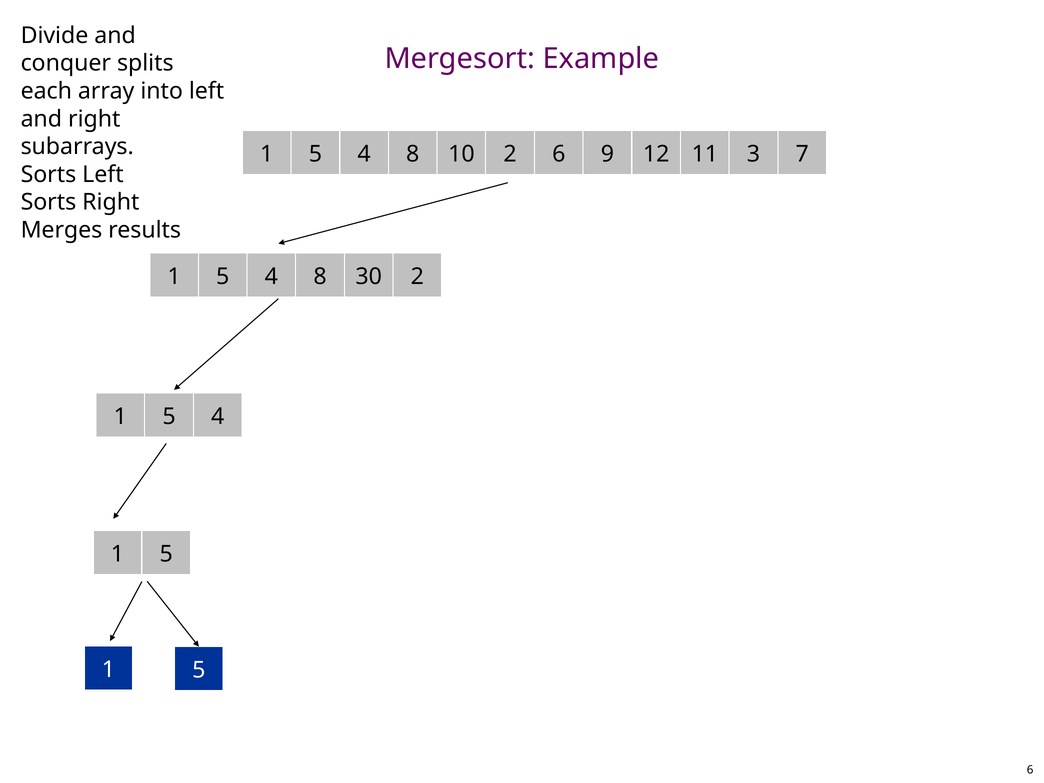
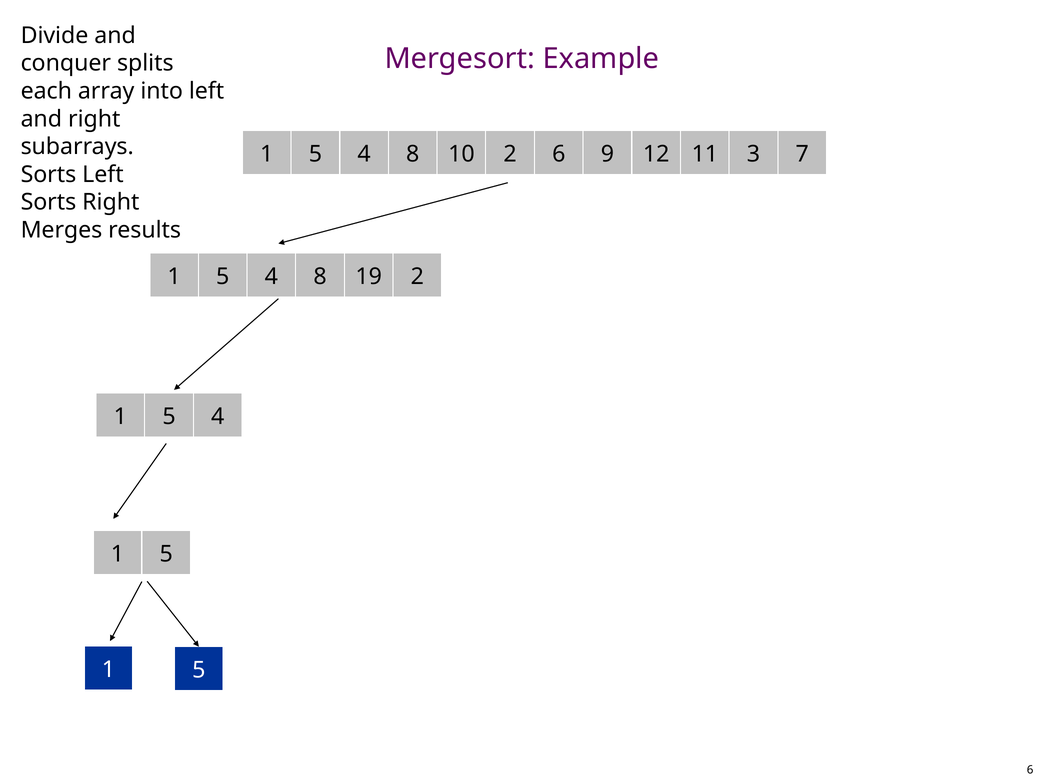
30: 30 -> 19
